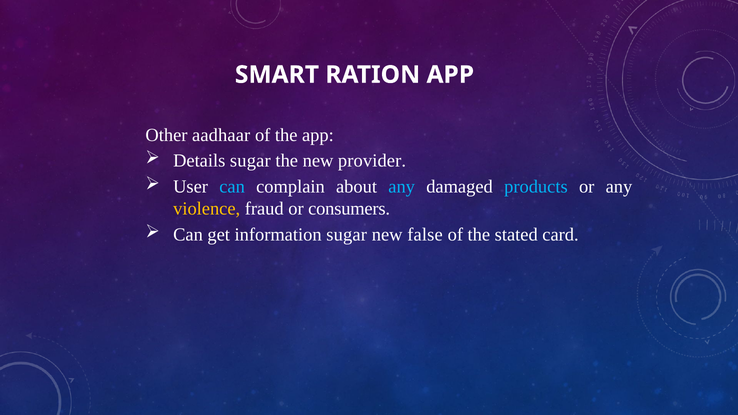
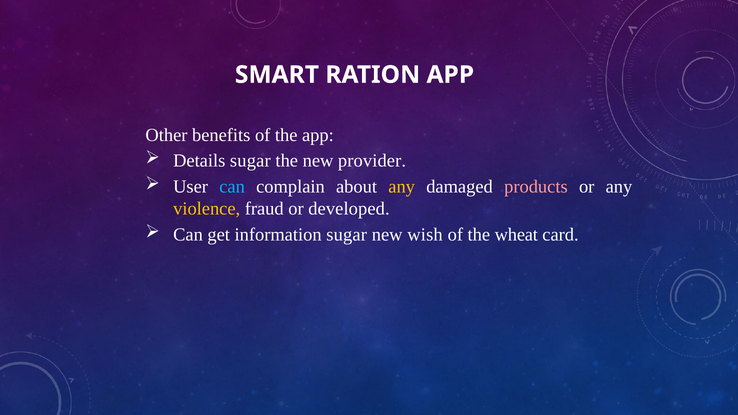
aadhaar: aadhaar -> benefits
any at (402, 187) colour: light blue -> yellow
products colour: light blue -> pink
consumers: consumers -> developed
false: false -> wish
stated: stated -> wheat
